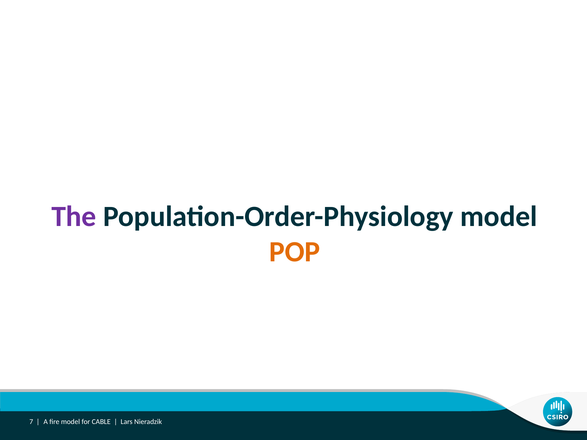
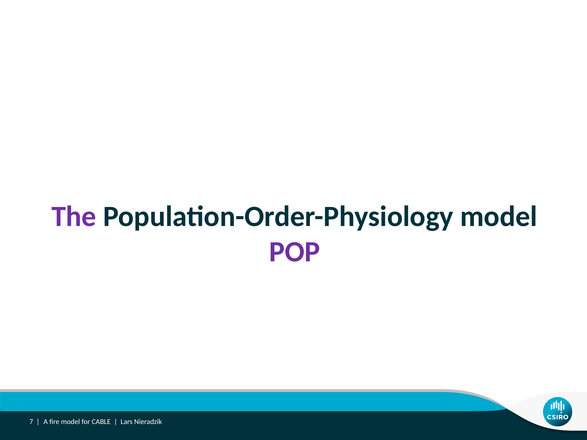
POP colour: orange -> purple
